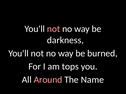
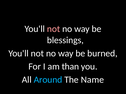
darkness: darkness -> blessings
tops: tops -> than
Around colour: pink -> light blue
